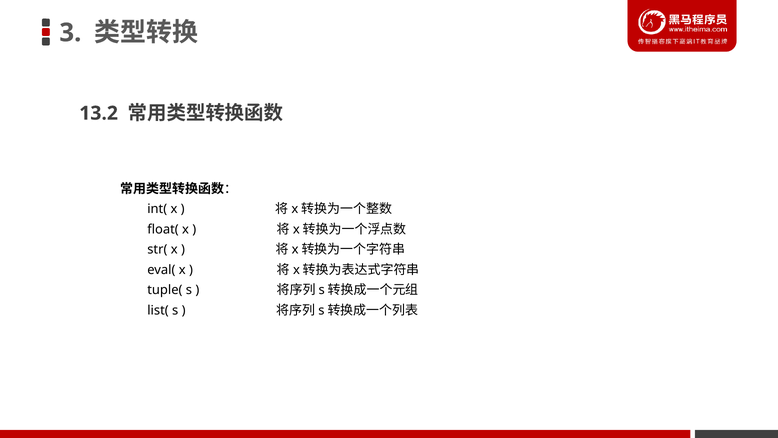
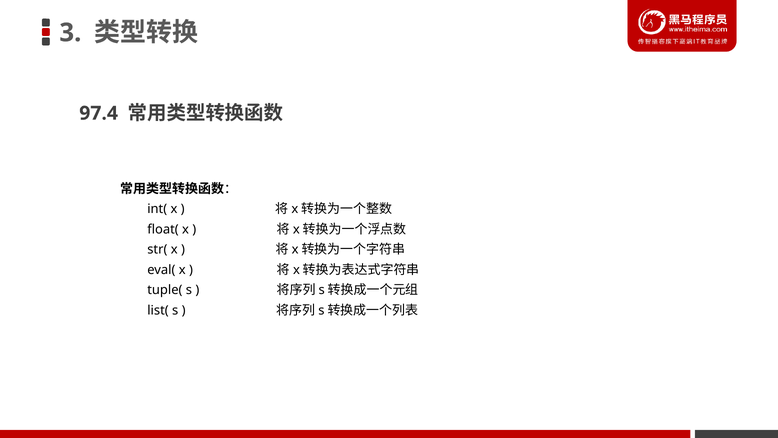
13.2: 13.2 -> 97.4
